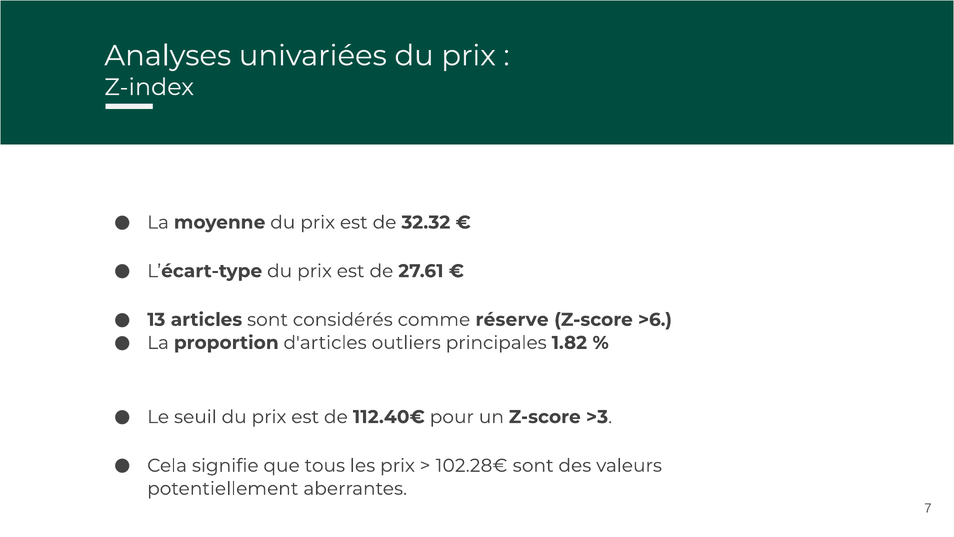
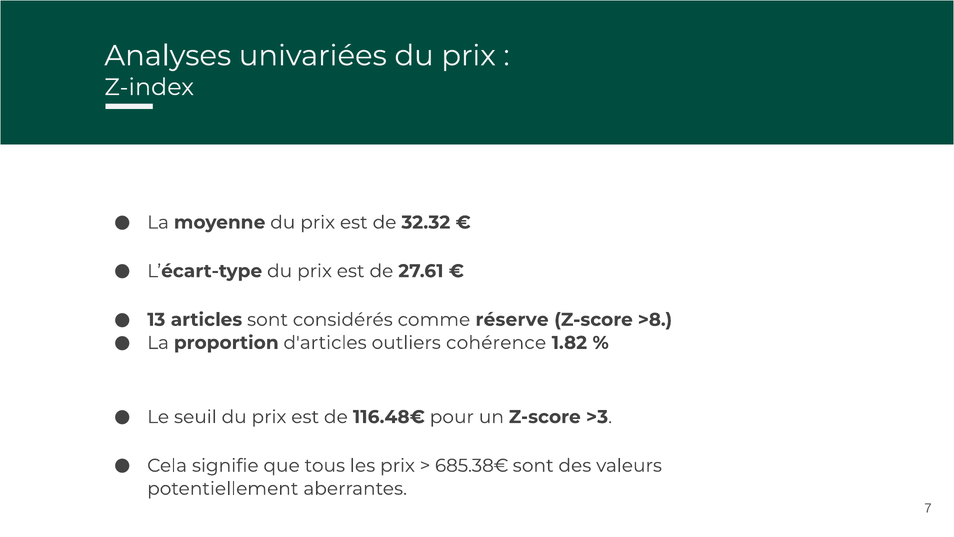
>6: >6 -> >8
principales: principales -> cohérence
112.40€: 112.40€ -> 116.48€
102.28€: 102.28€ -> 685.38€
